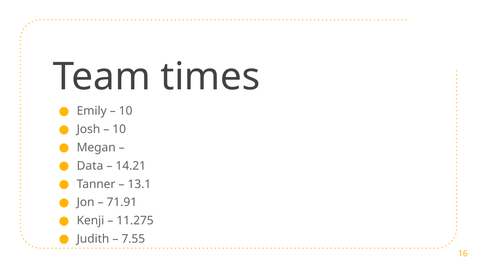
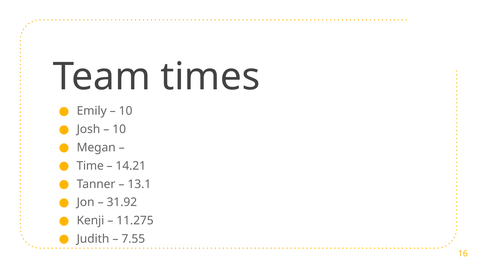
Data: Data -> Time
71.91: 71.91 -> 31.92
